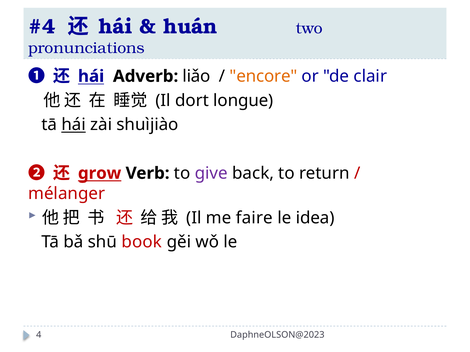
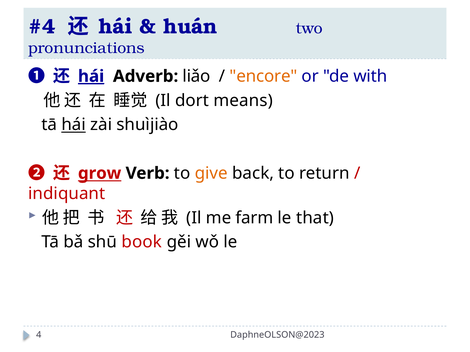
hái at (91, 76) underline: none -> present
clair: clair -> with
longue: longue -> means
give colour: purple -> orange
mélanger: mélanger -> indiquant
faire: faire -> farm
idea: idea -> that
